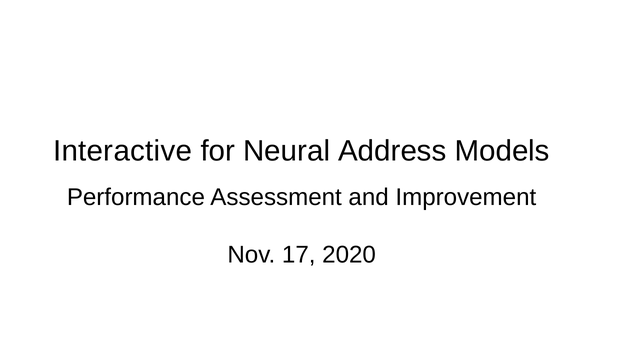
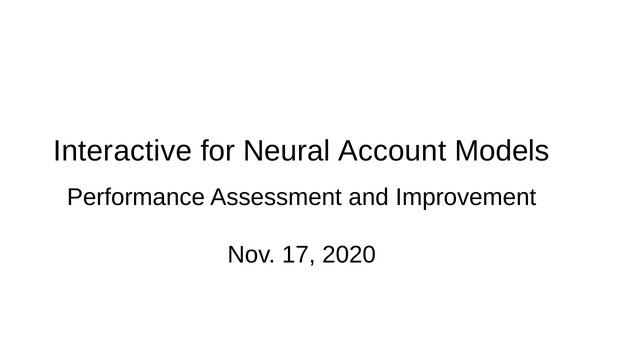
Address: Address -> Account
